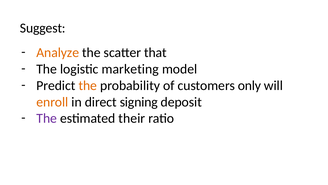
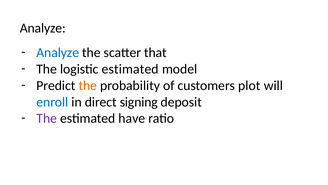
Suggest at (43, 28): Suggest -> Analyze
Analyze at (58, 53) colour: orange -> blue
logistic marketing: marketing -> estimated
only: only -> plot
enroll colour: orange -> blue
their: their -> have
